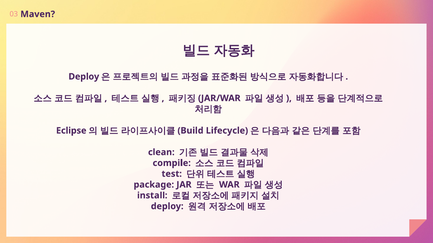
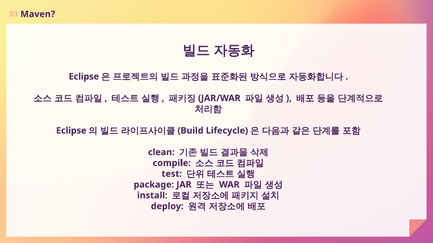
Deploy at (84, 77): Deploy -> Eclipse
